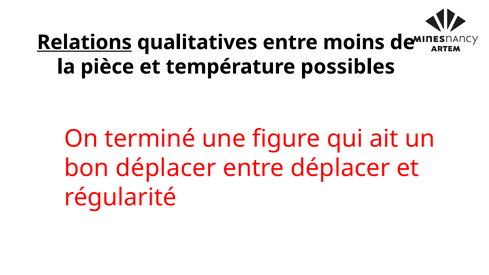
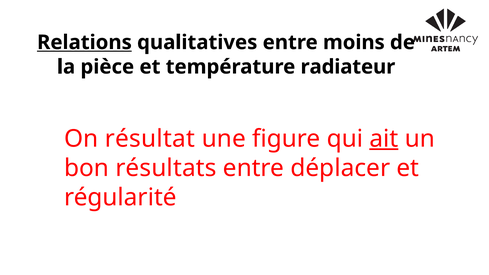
possibles: possibles -> radiateur
terminé: terminé -> résultat
ait underline: none -> present
bon déplacer: déplacer -> résultats
